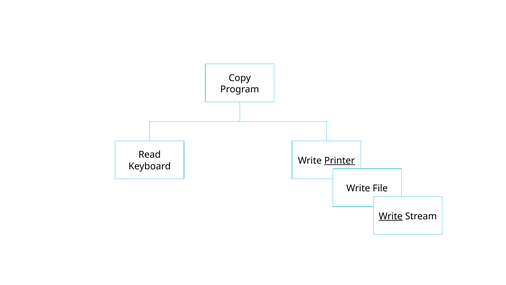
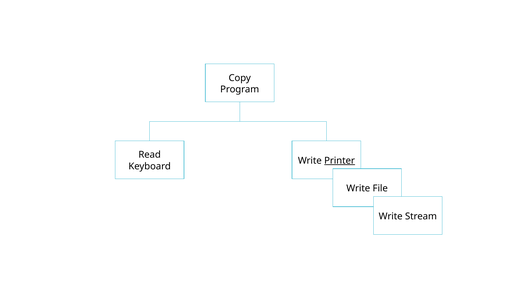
Write at (391, 216) underline: present -> none
